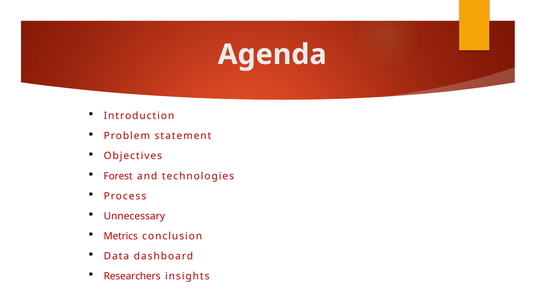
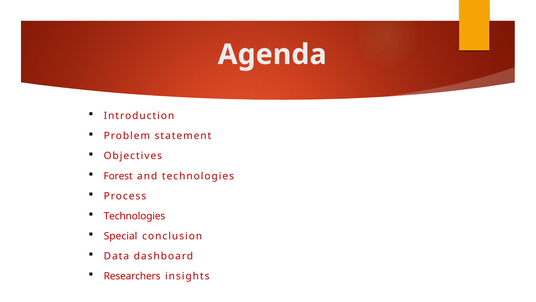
Unnecessary at (134, 216): Unnecessary -> Technologies
Metrics: Metrics -> Special
